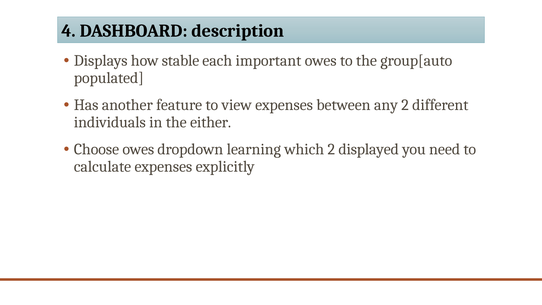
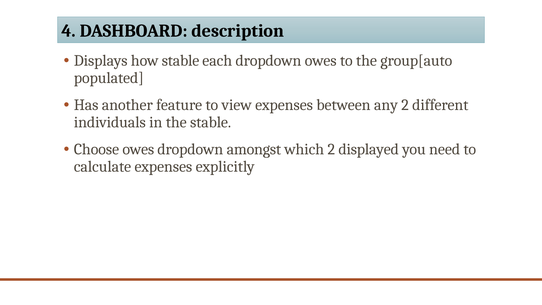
each important: important -> dropdown
the either: either -> stable
learning: learning -> amongst
